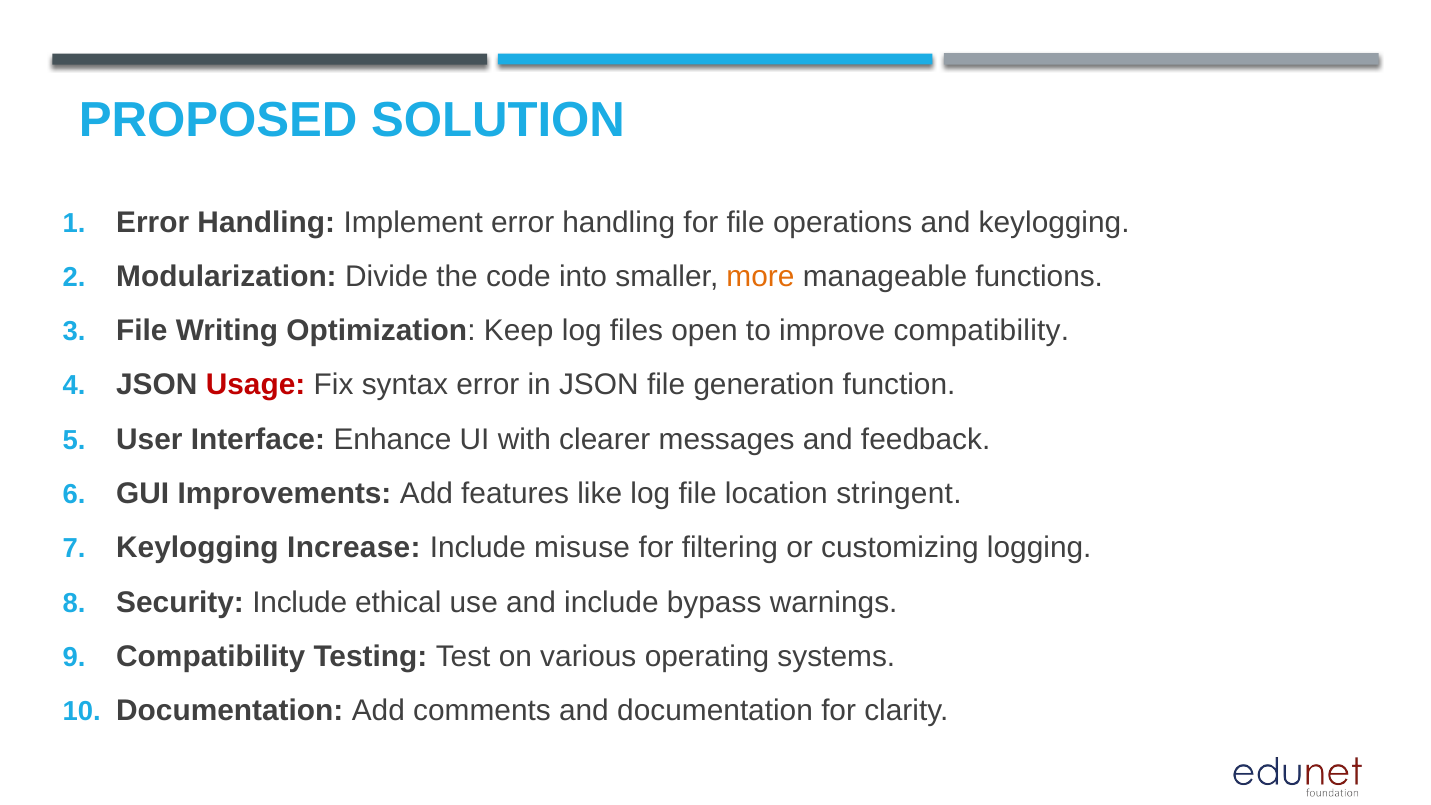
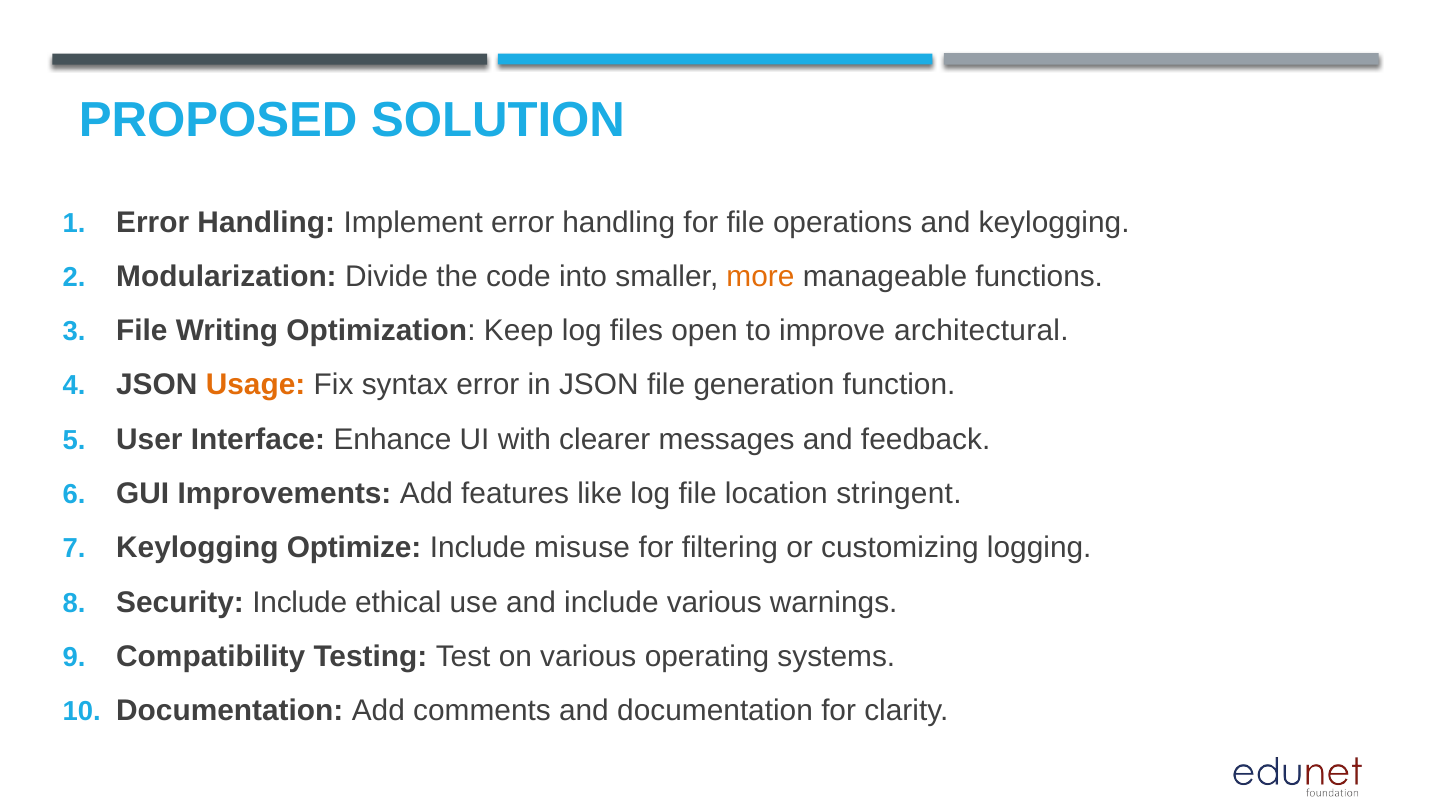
improve compatibility: compatibility -> architectural
Usage colour: red -> orange
Increase: Increase -> Optimize
include bypass: bypass -> various
